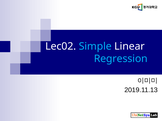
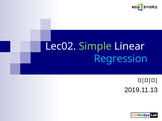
Simple colour: light blue -> light green
